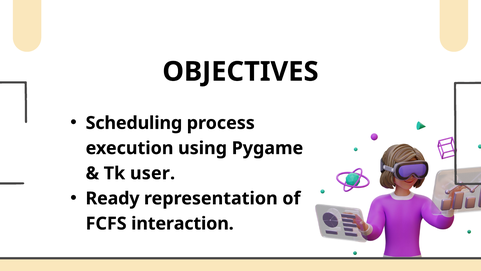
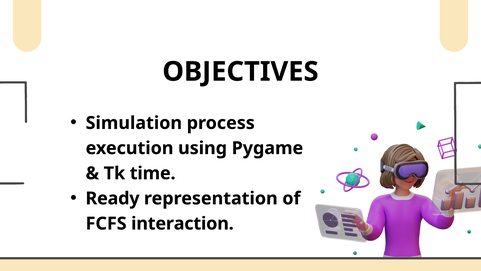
Scheduling: Scheduling -> Simulation
user: user -> time
